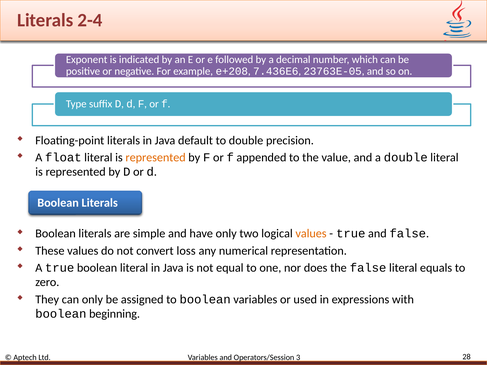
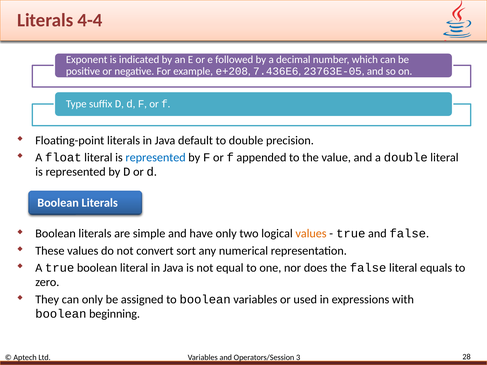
2-4: 2-4 -> 4-4
represented at (156, 157) colour: orange -> blue
loss: loss -> sort
